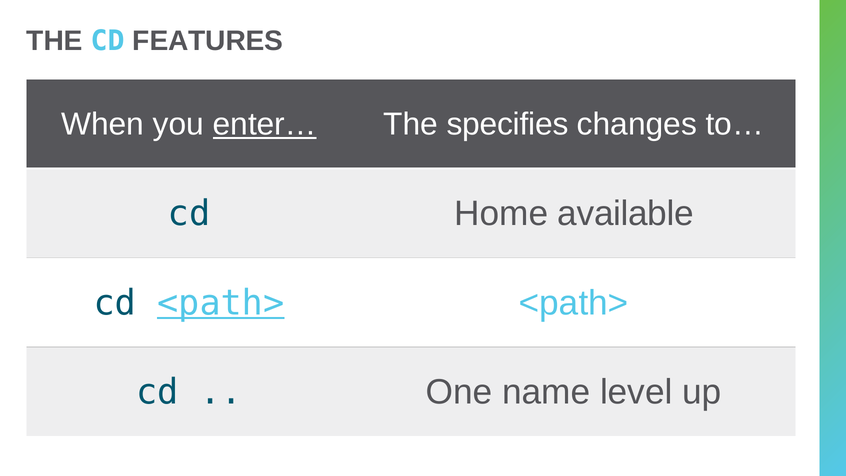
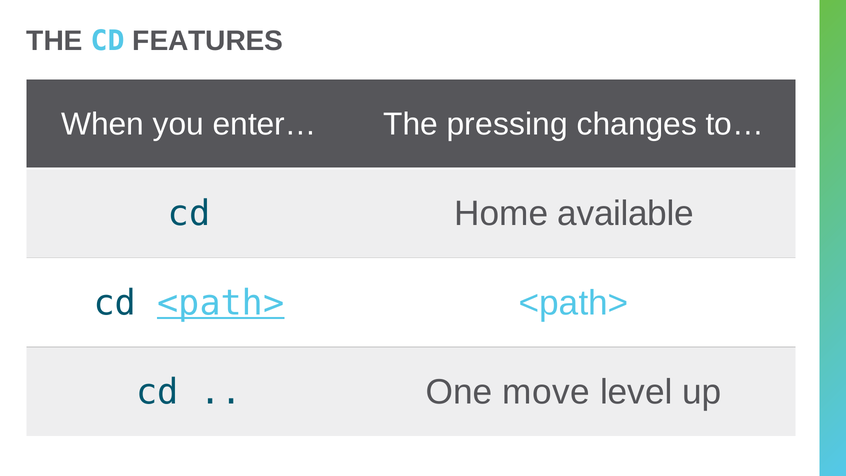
enter… underline: present -> none
specifies: specifies -> pressing
name: name -> move
